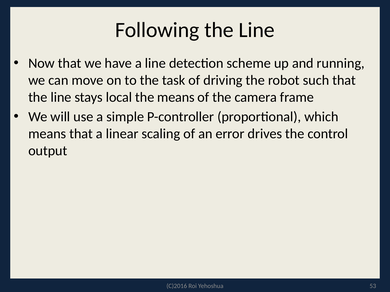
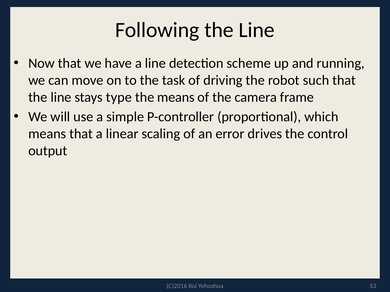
local: local -> type
